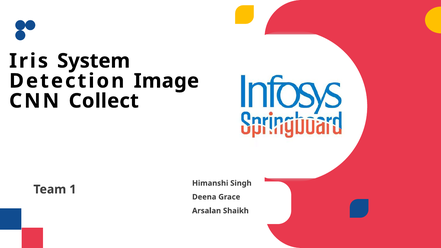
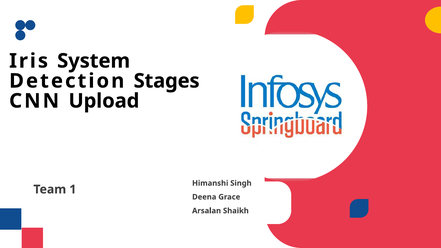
Image: Image -> Stages
Collect: Collect -> Upload
